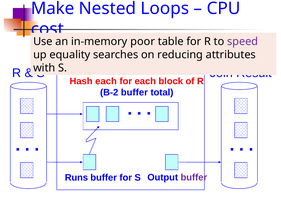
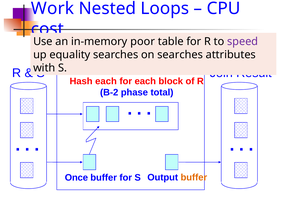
Make: Make -> Work
on reducing: reducing -> searches
B-2 buffer: buffer -> phase
Runs: Runs -> Once
buffer at (194, 177) colour: purple -> orange
